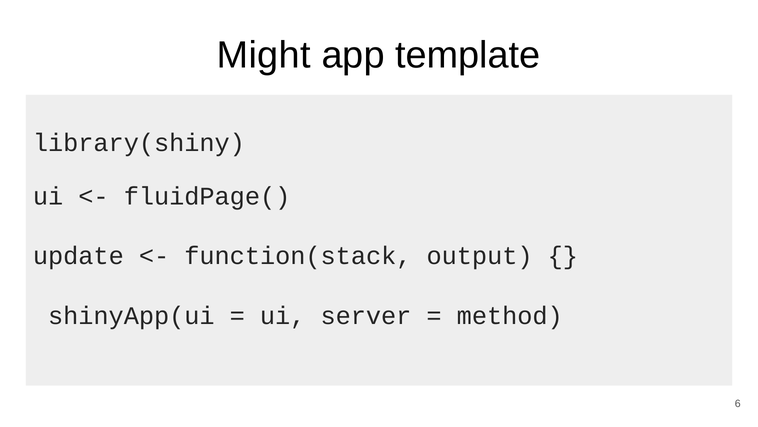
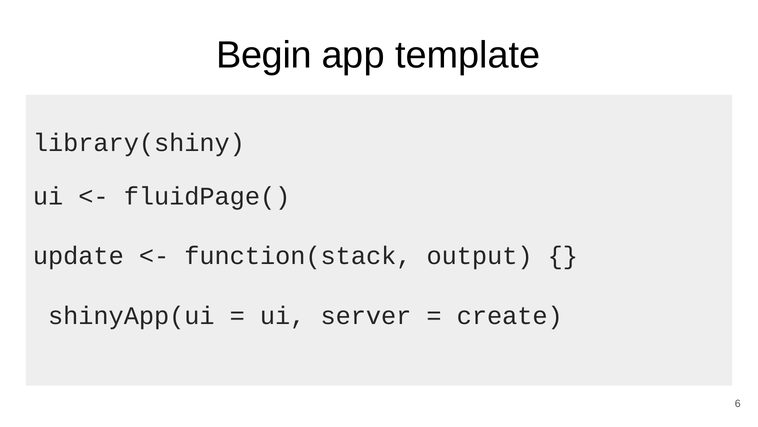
Might: Might -> Begin
method: method -> create
